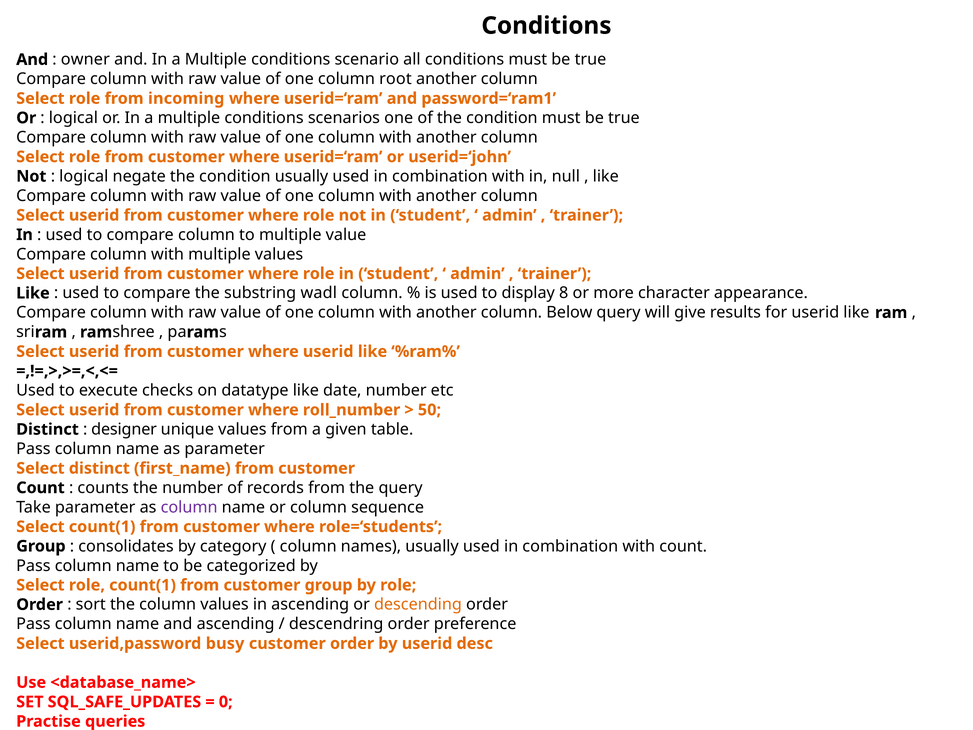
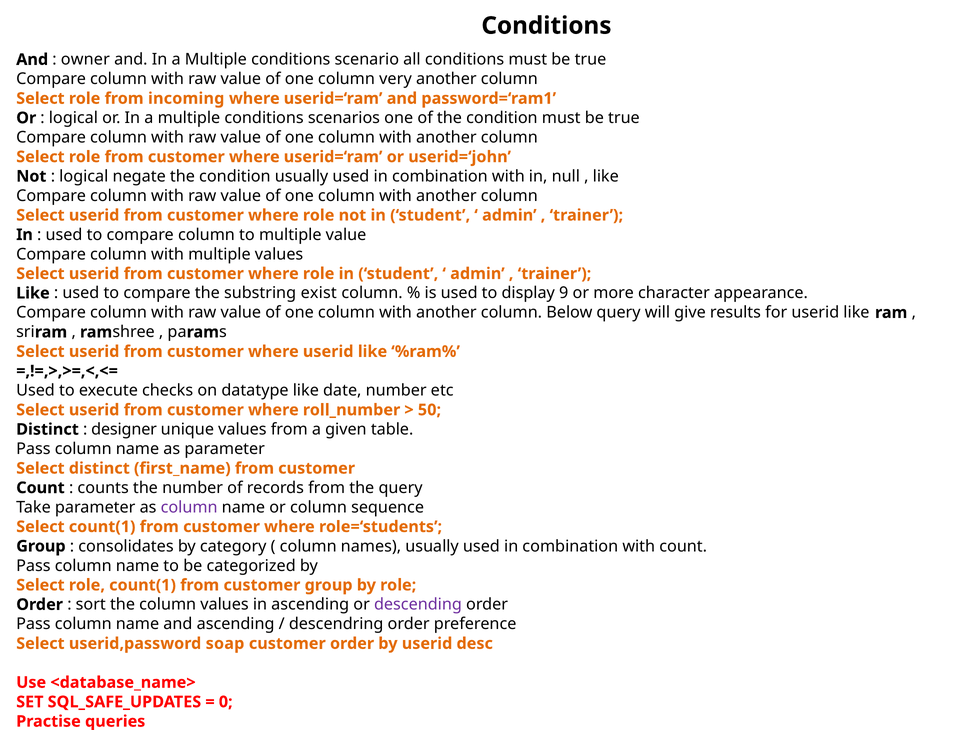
root: root -> very
wadl: wadl -> exist
8: 8 -> 9
descending colour: orange -> purple
busy: busy -> soap
